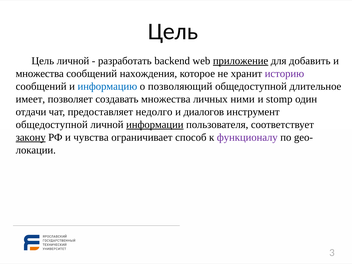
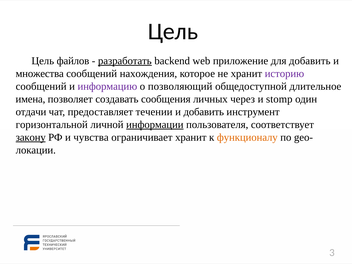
Цель личной: личной -> файлов
разработать underline: none -> present
приложение underline: present -> none
информацию colour: blue -> purple
имеет: имеет -> имена
создавать множества: множества -> сообщения
ними: ними -> через
недолго: недолго -> течении
и диалогов: диалогов -> добавить
общедоступной at (52, 125): общедоступной -> горизонтальной
ограничивает способ: способ -> хранит
функционалу colour: purple -> orange
